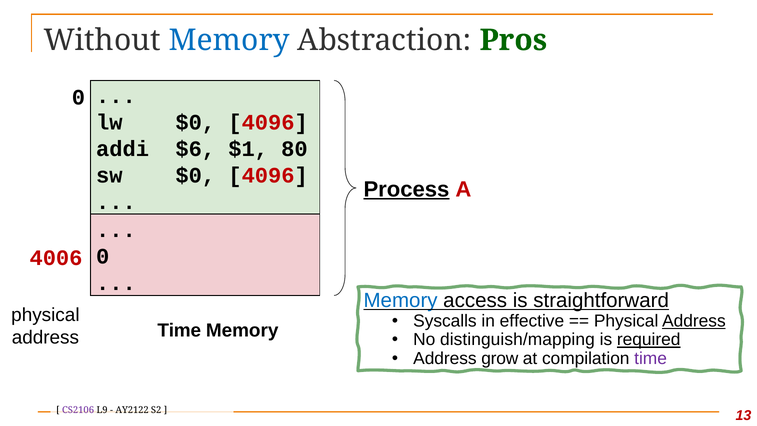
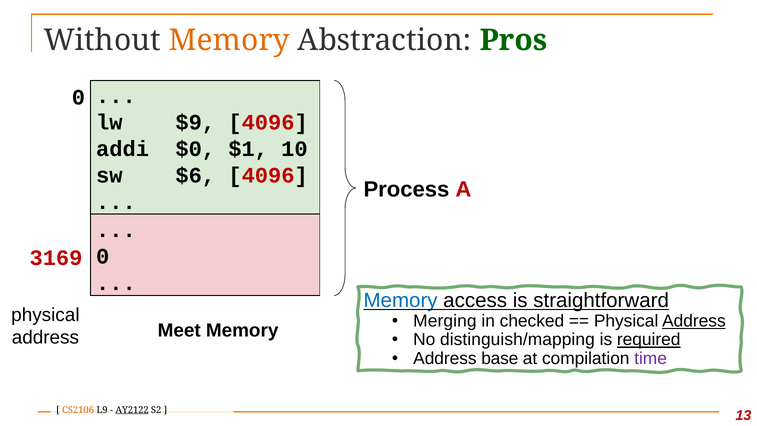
Memory at (229, 40) colour: blue -> orange
lw $0: $0 -> $9
$6: $6 -> $0
80: 80 -> 10
sw $0: $0 -> $6
Process underline: present -> none
4006: 4006 -> 3169
Syscalls: Syscalls -> Merging
effective: effective -> checked
Time at (179, 330): Time -> Meet
grow: grow -> base
CS2106 colour: purple -> orange
AY2122 underline: none -> present
